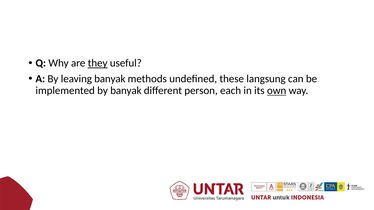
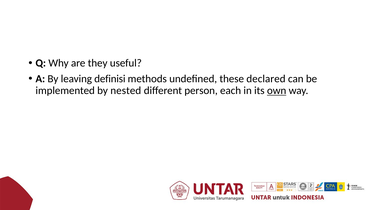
they underline: present -> none
leaving banyak: banyak -> definisi
langsung: langsung -> declared
by banyak: banyak -> nested
